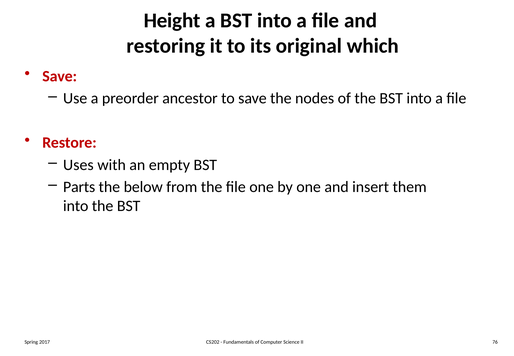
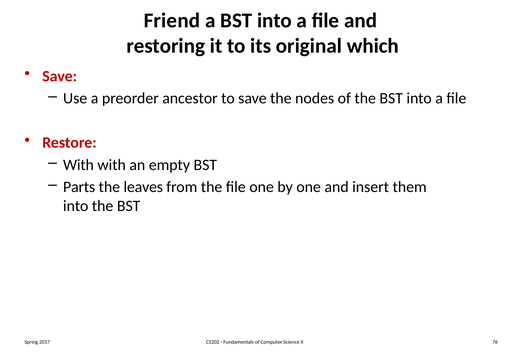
Height: Height -> Friend
Uses at (78, 165): Uses -> With
below: below -> leaves
